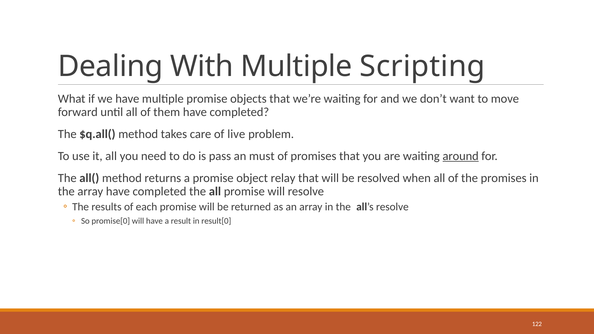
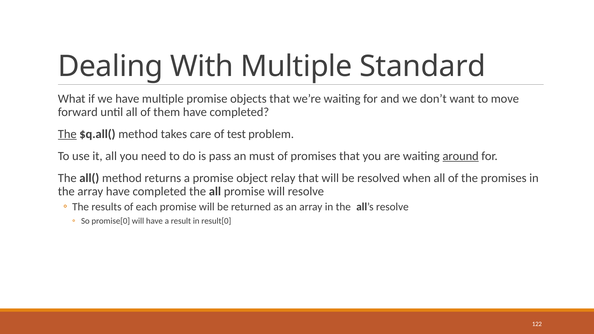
Scripting: Scripting -> Standard
The at (67, 134) underline: none -> present
live: live -> test
